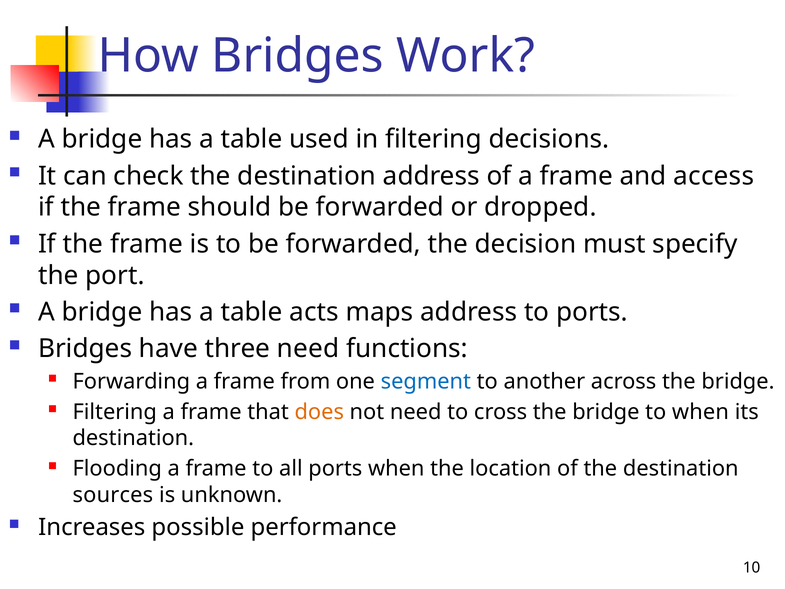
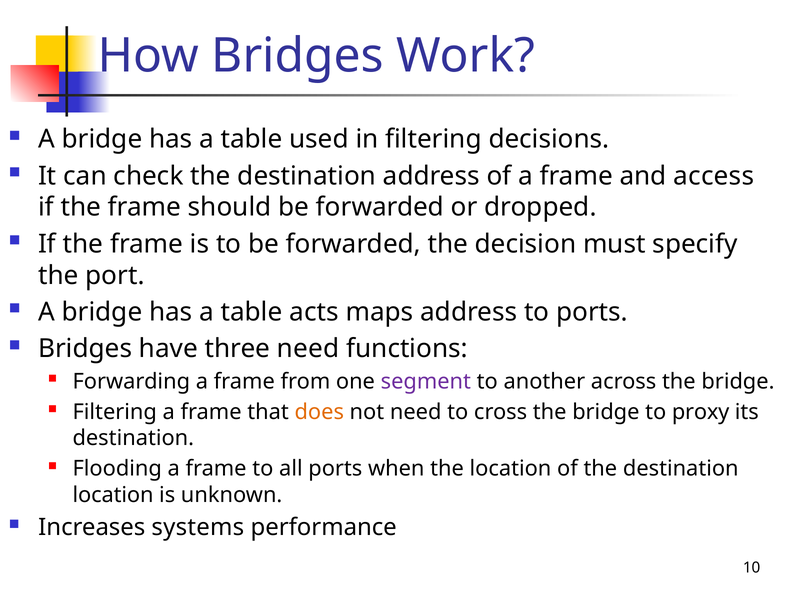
segment colour: blue -> purple
to when: when -> proxy
sources at (113, 495): sources -> location
possible: possible -> systems
